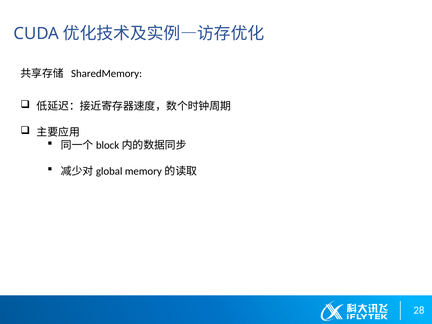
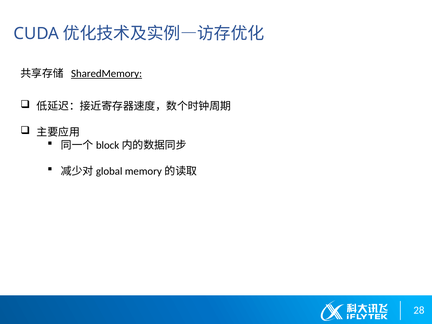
SharedMemory underline: none -> present
